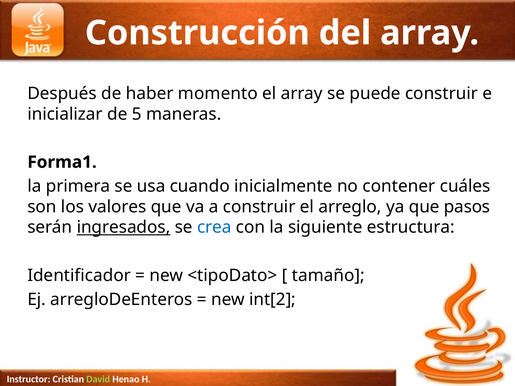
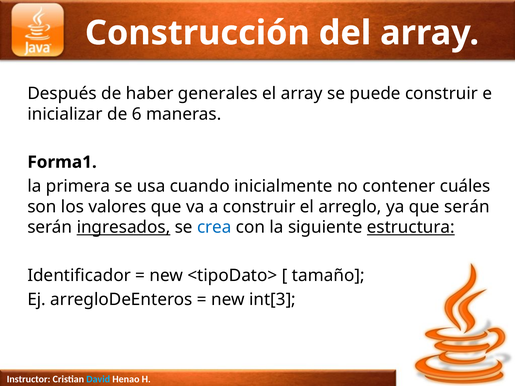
momento: momento -> generales
5: 5 -> 6
que pasos: pasos -> serán
estructura underline: none -> present
int[2: int[2 -> int[3
David colour: light green -> light blue
